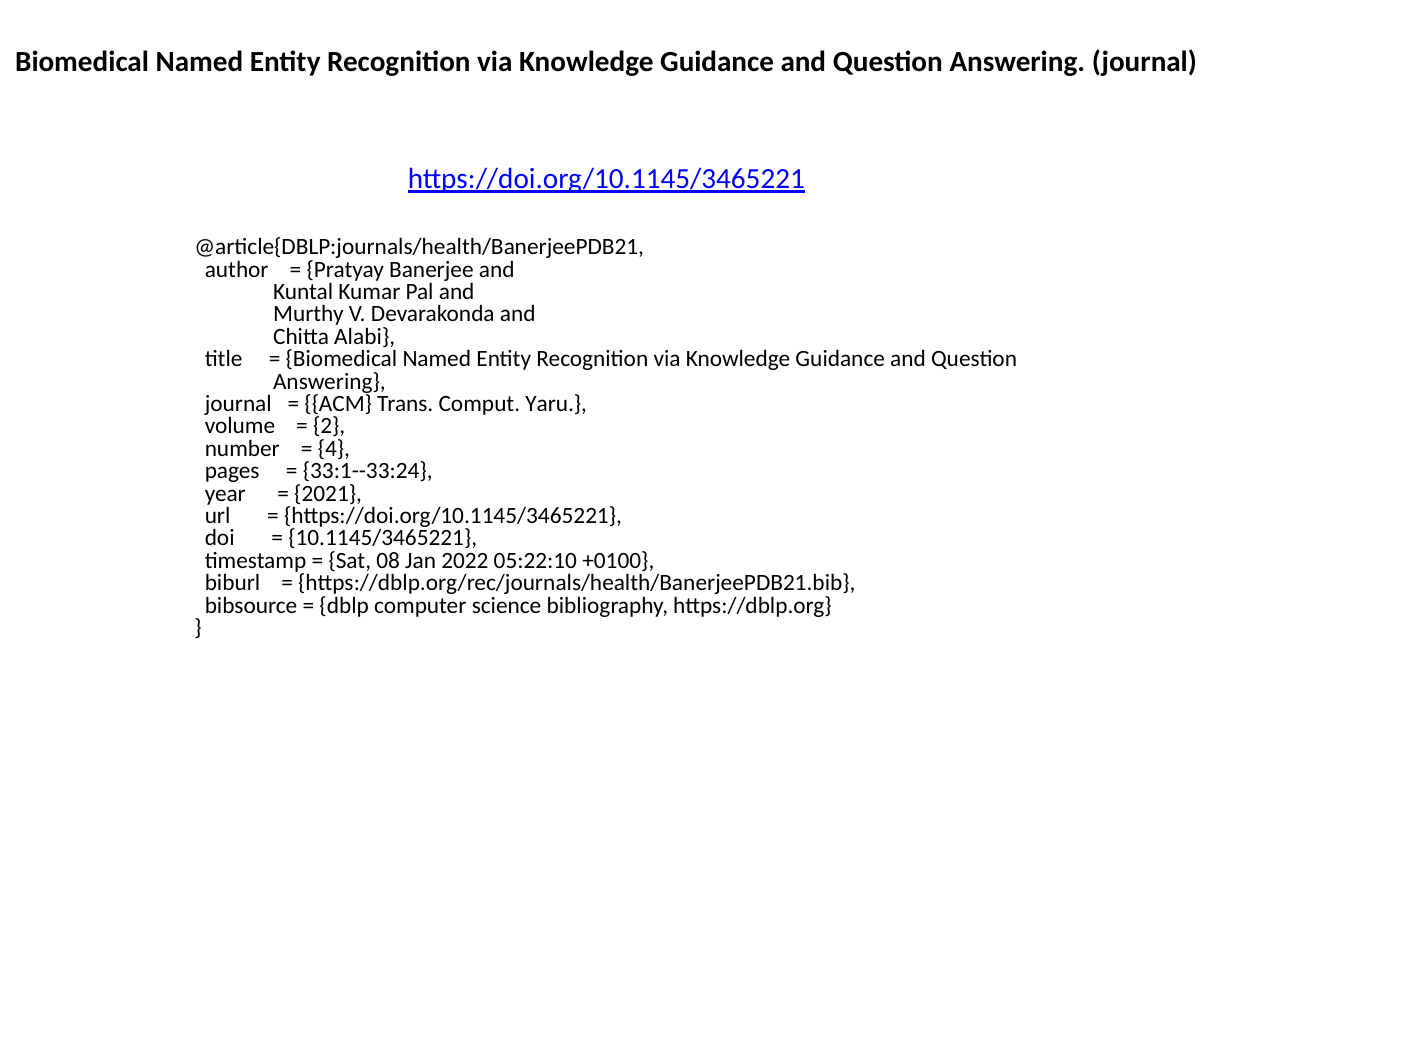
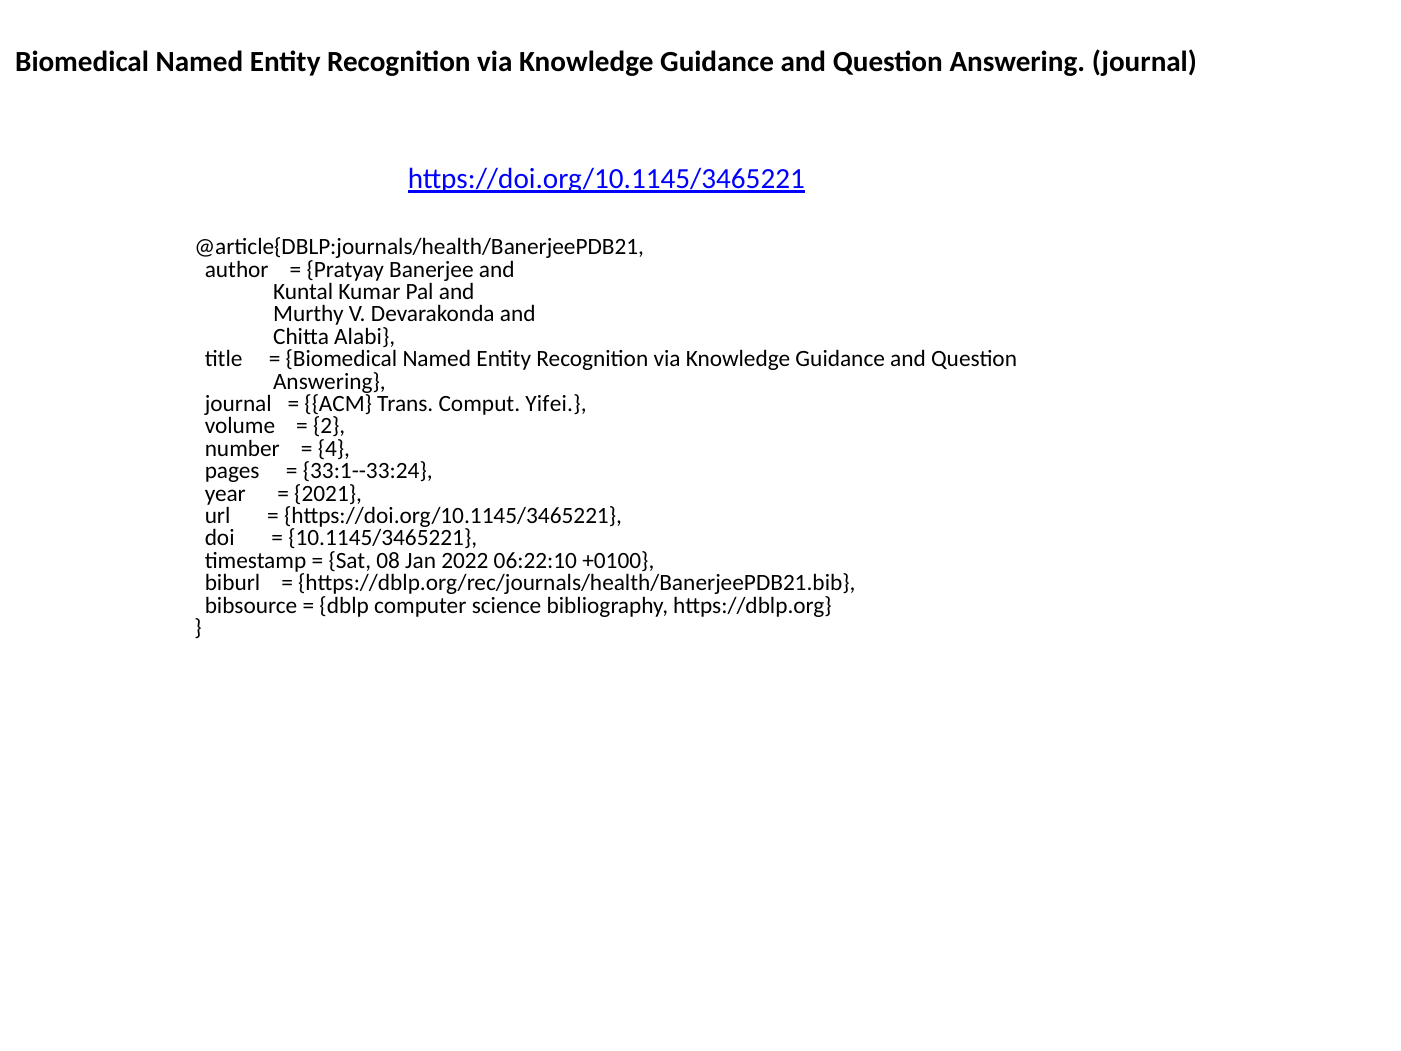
Yaru: Yaru -> Yifei
05:22:10: 05:22:10 -> 06:22:10
